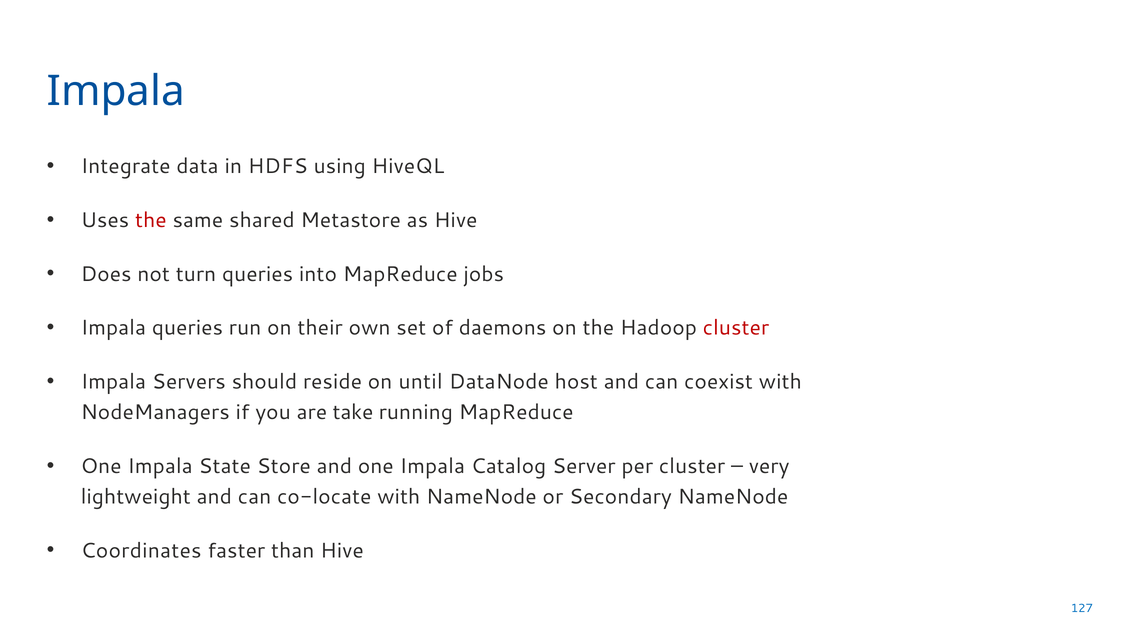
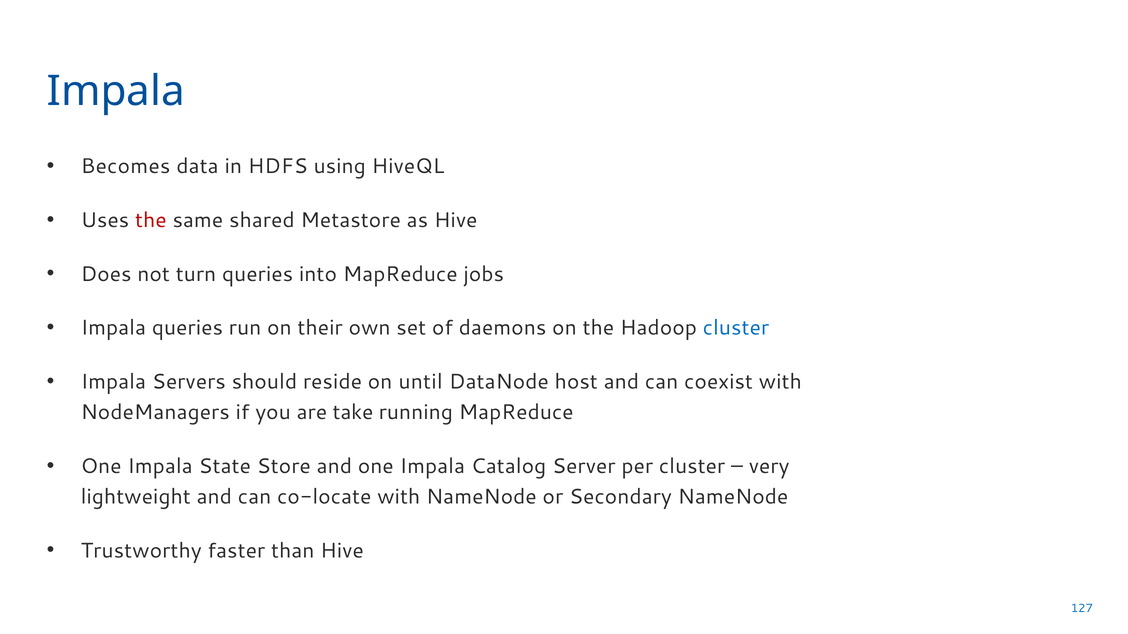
Integrate: Integrate -> Becomes
cluster at (736, 328) colour: red -> blue
Coordinates: Coordinates -> Trustworthy
